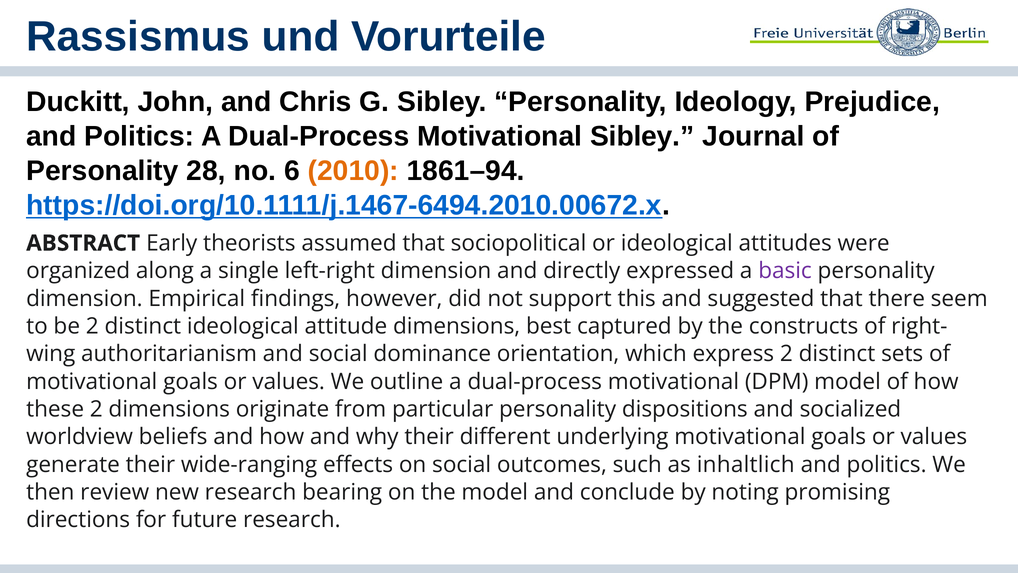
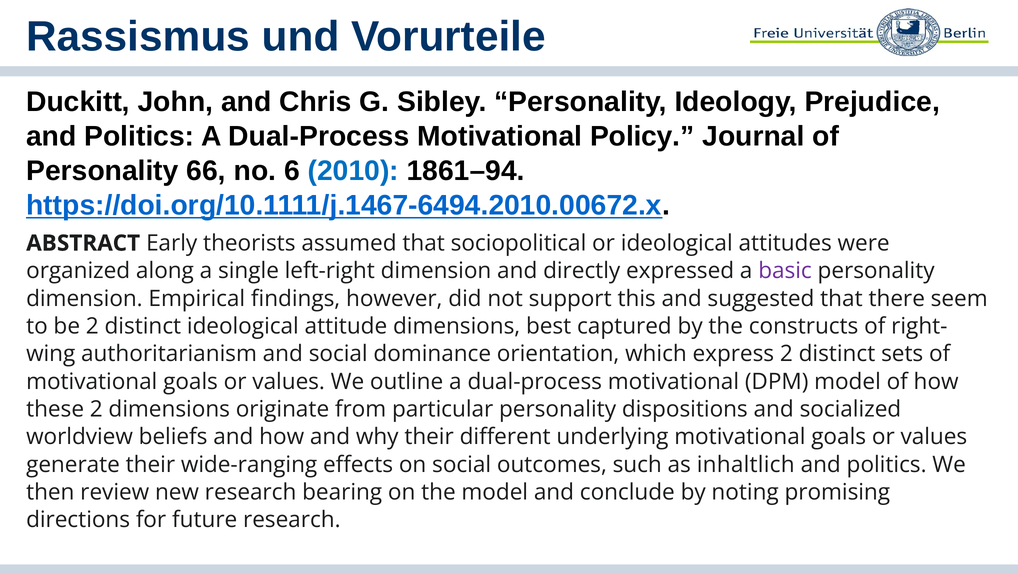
Motivational Sibley: Sibley -> Policy
28: 28 -> 66
2010 colour: orange -> blue
